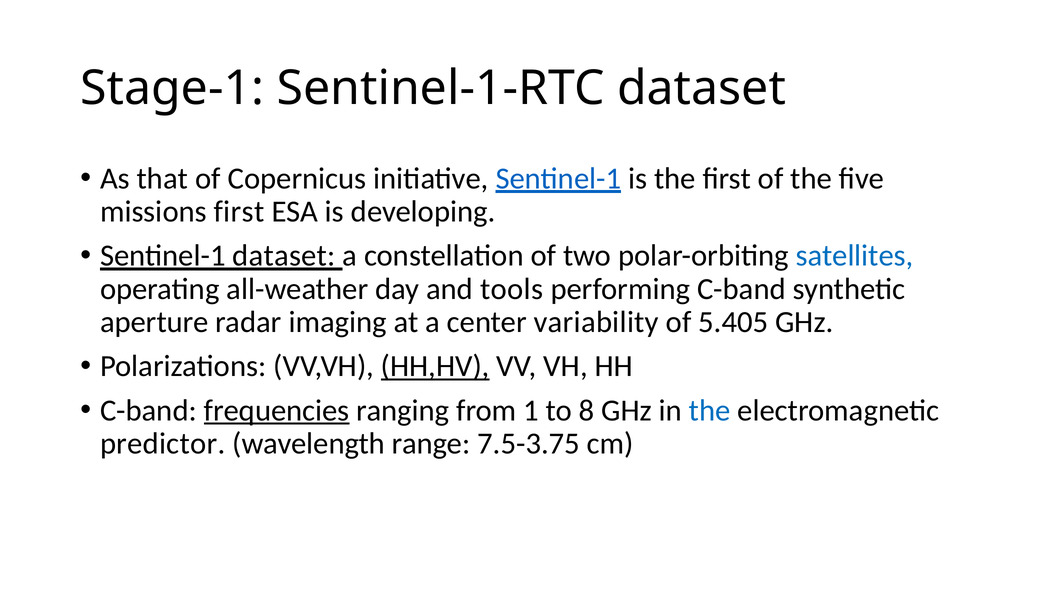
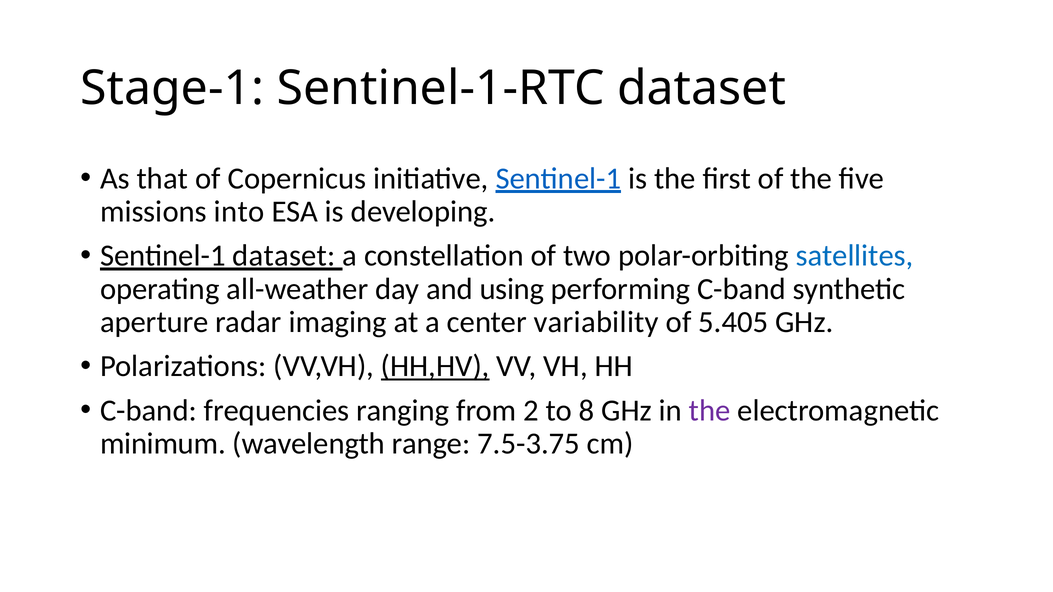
missions first: first -> into
tools: tools -> using
frequencies underline: present -> none
1: 1 -> 2
the at (710, 411) colour: blue -> purple
predictor: predictor -> minimum
